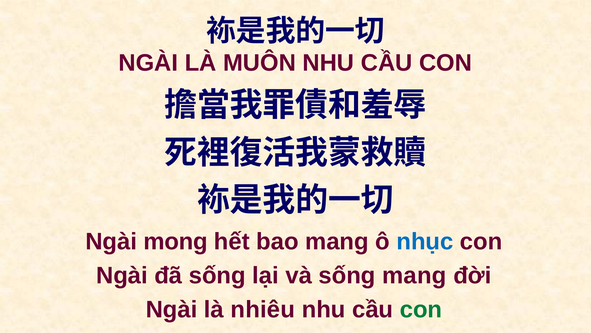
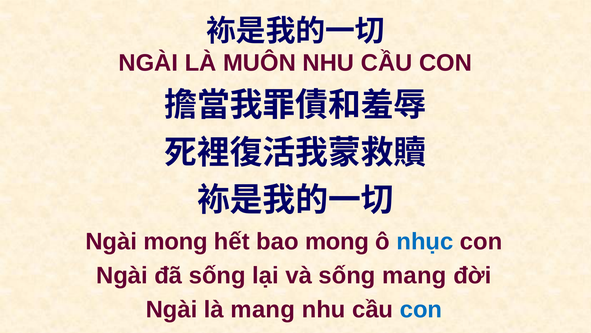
bao mang: mang -> mong
là nhiêu: nhiêu -> mang
con at (421, 309) colour: green -> blue
